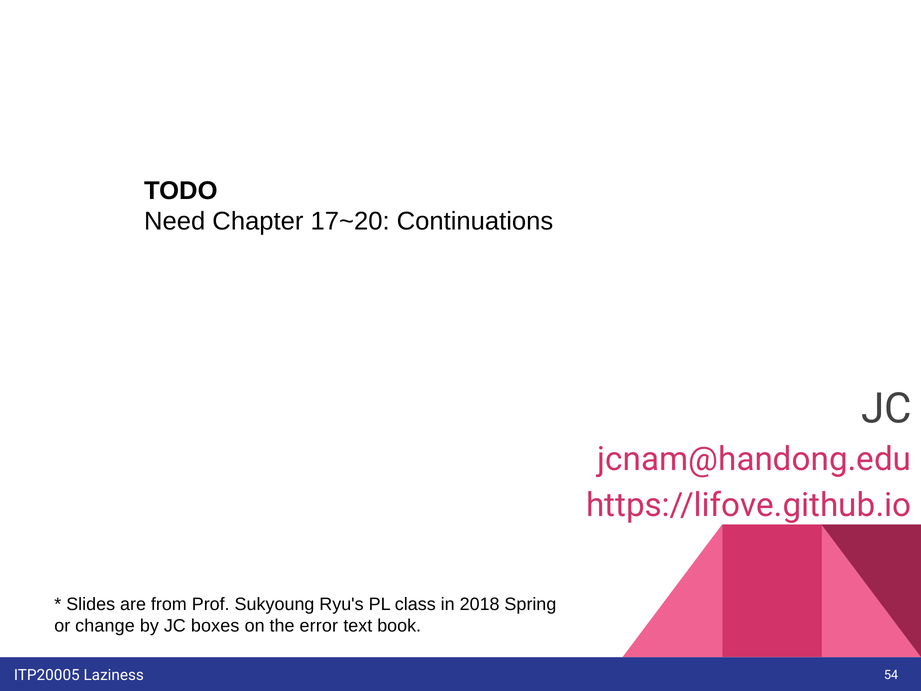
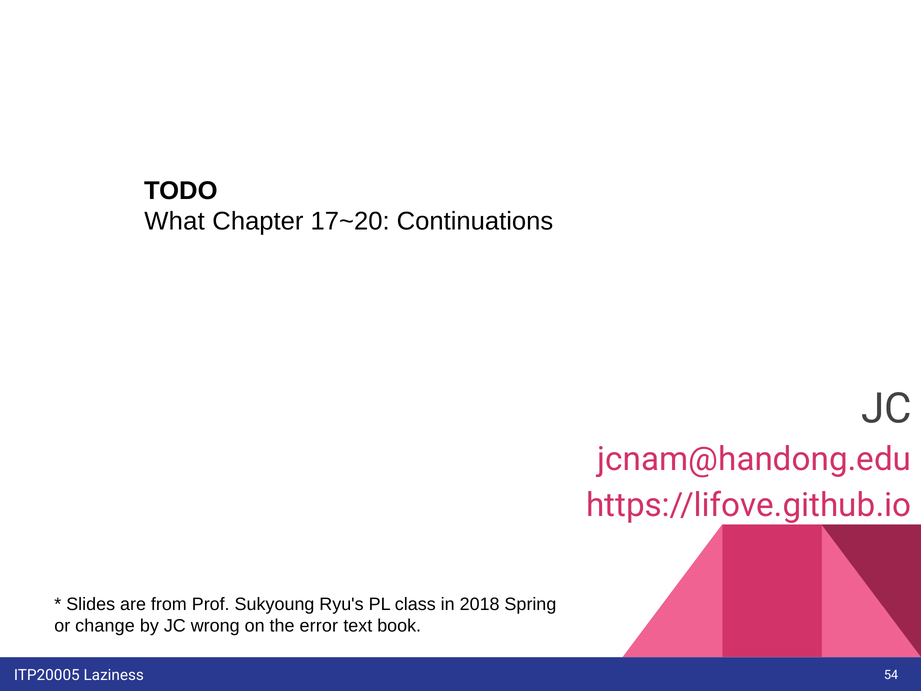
Need: Need -> What
boxes: boxes -> wrong
